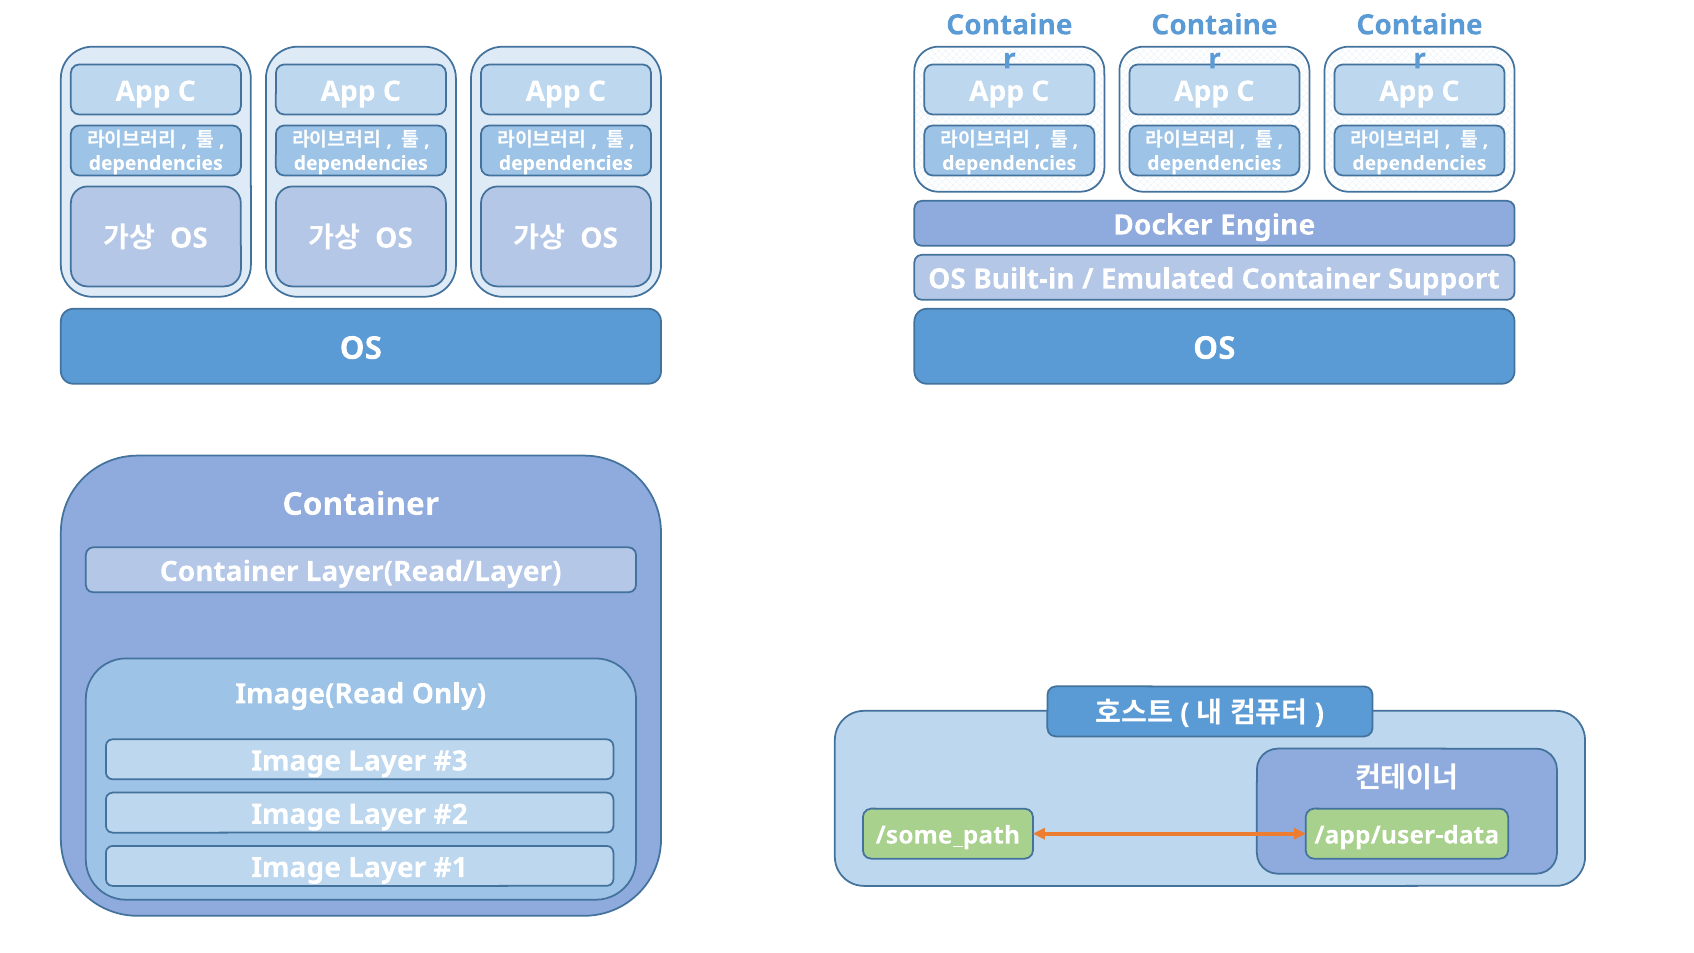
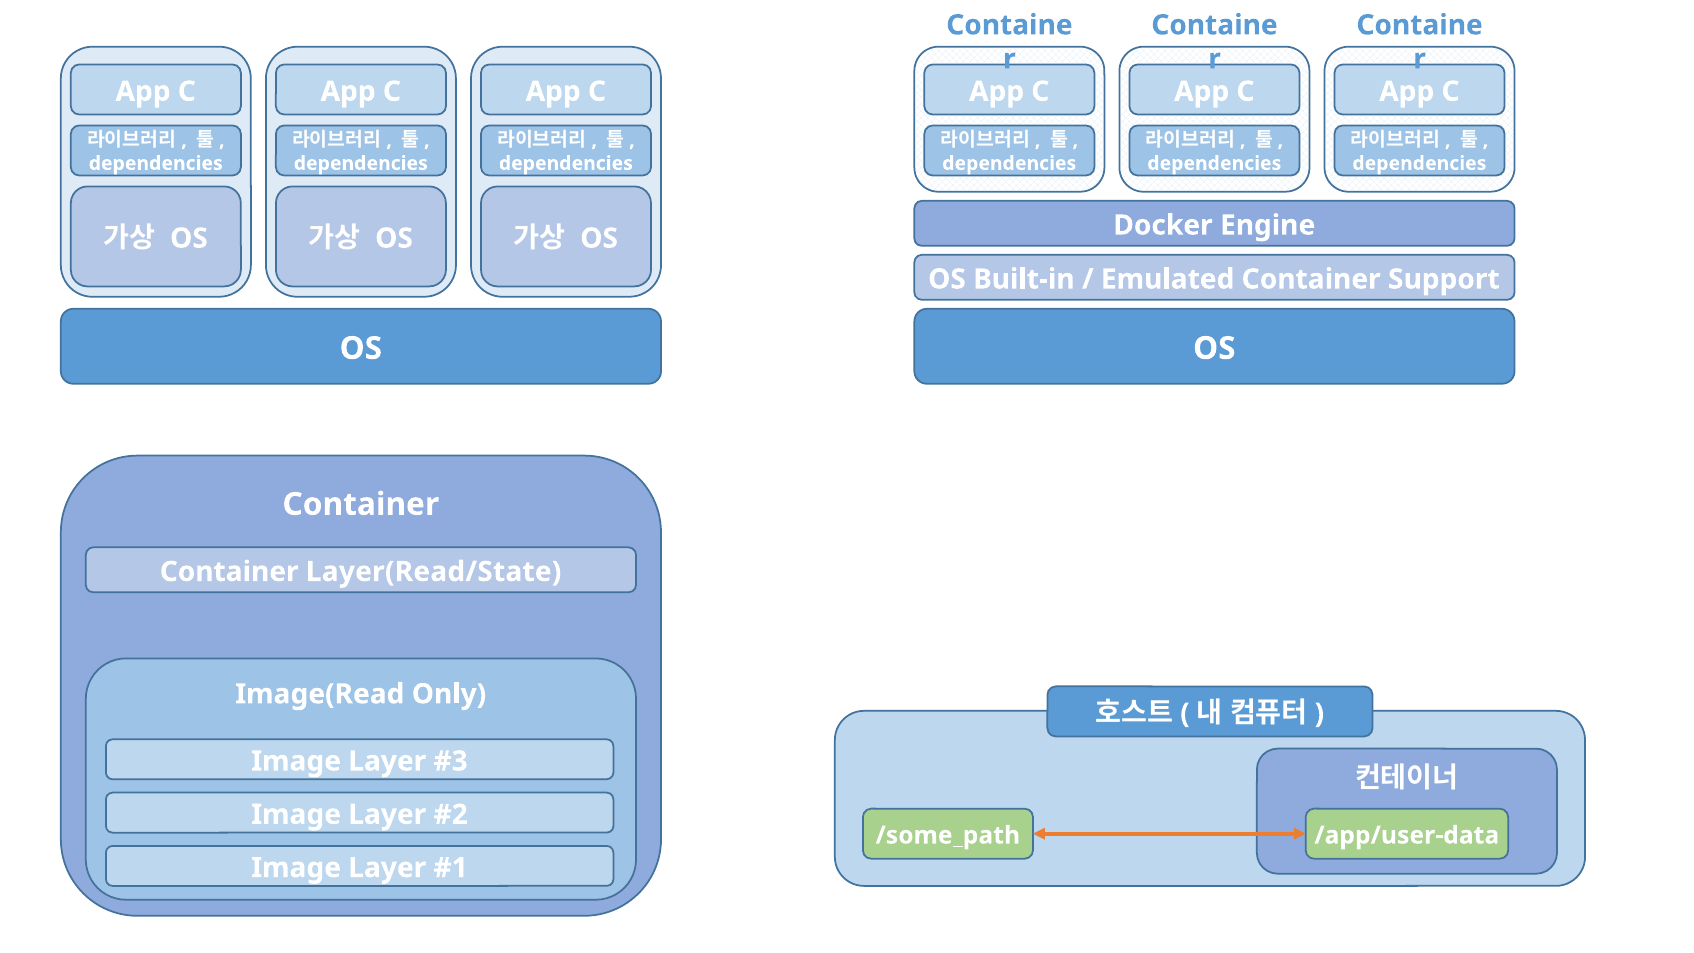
Layer(Read/Layer: Layer(Read/Layer -> Layer(Read/State
